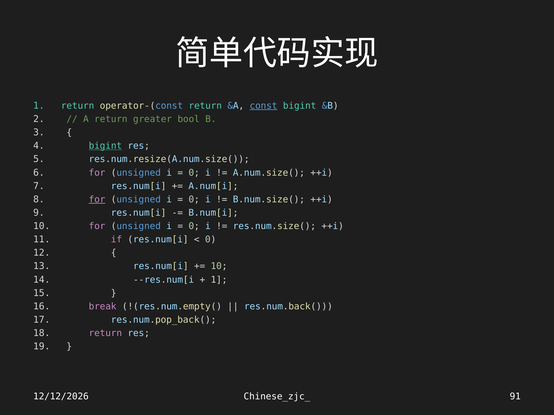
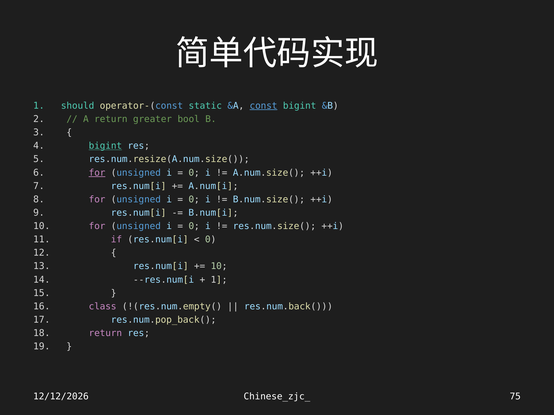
1 return: return -> should
operator-(const return: return -> static
for at (97, 173) underline: none -> present
for at (97, 200) underline: present -> none
break: break -> class
91: 91 -> 75
